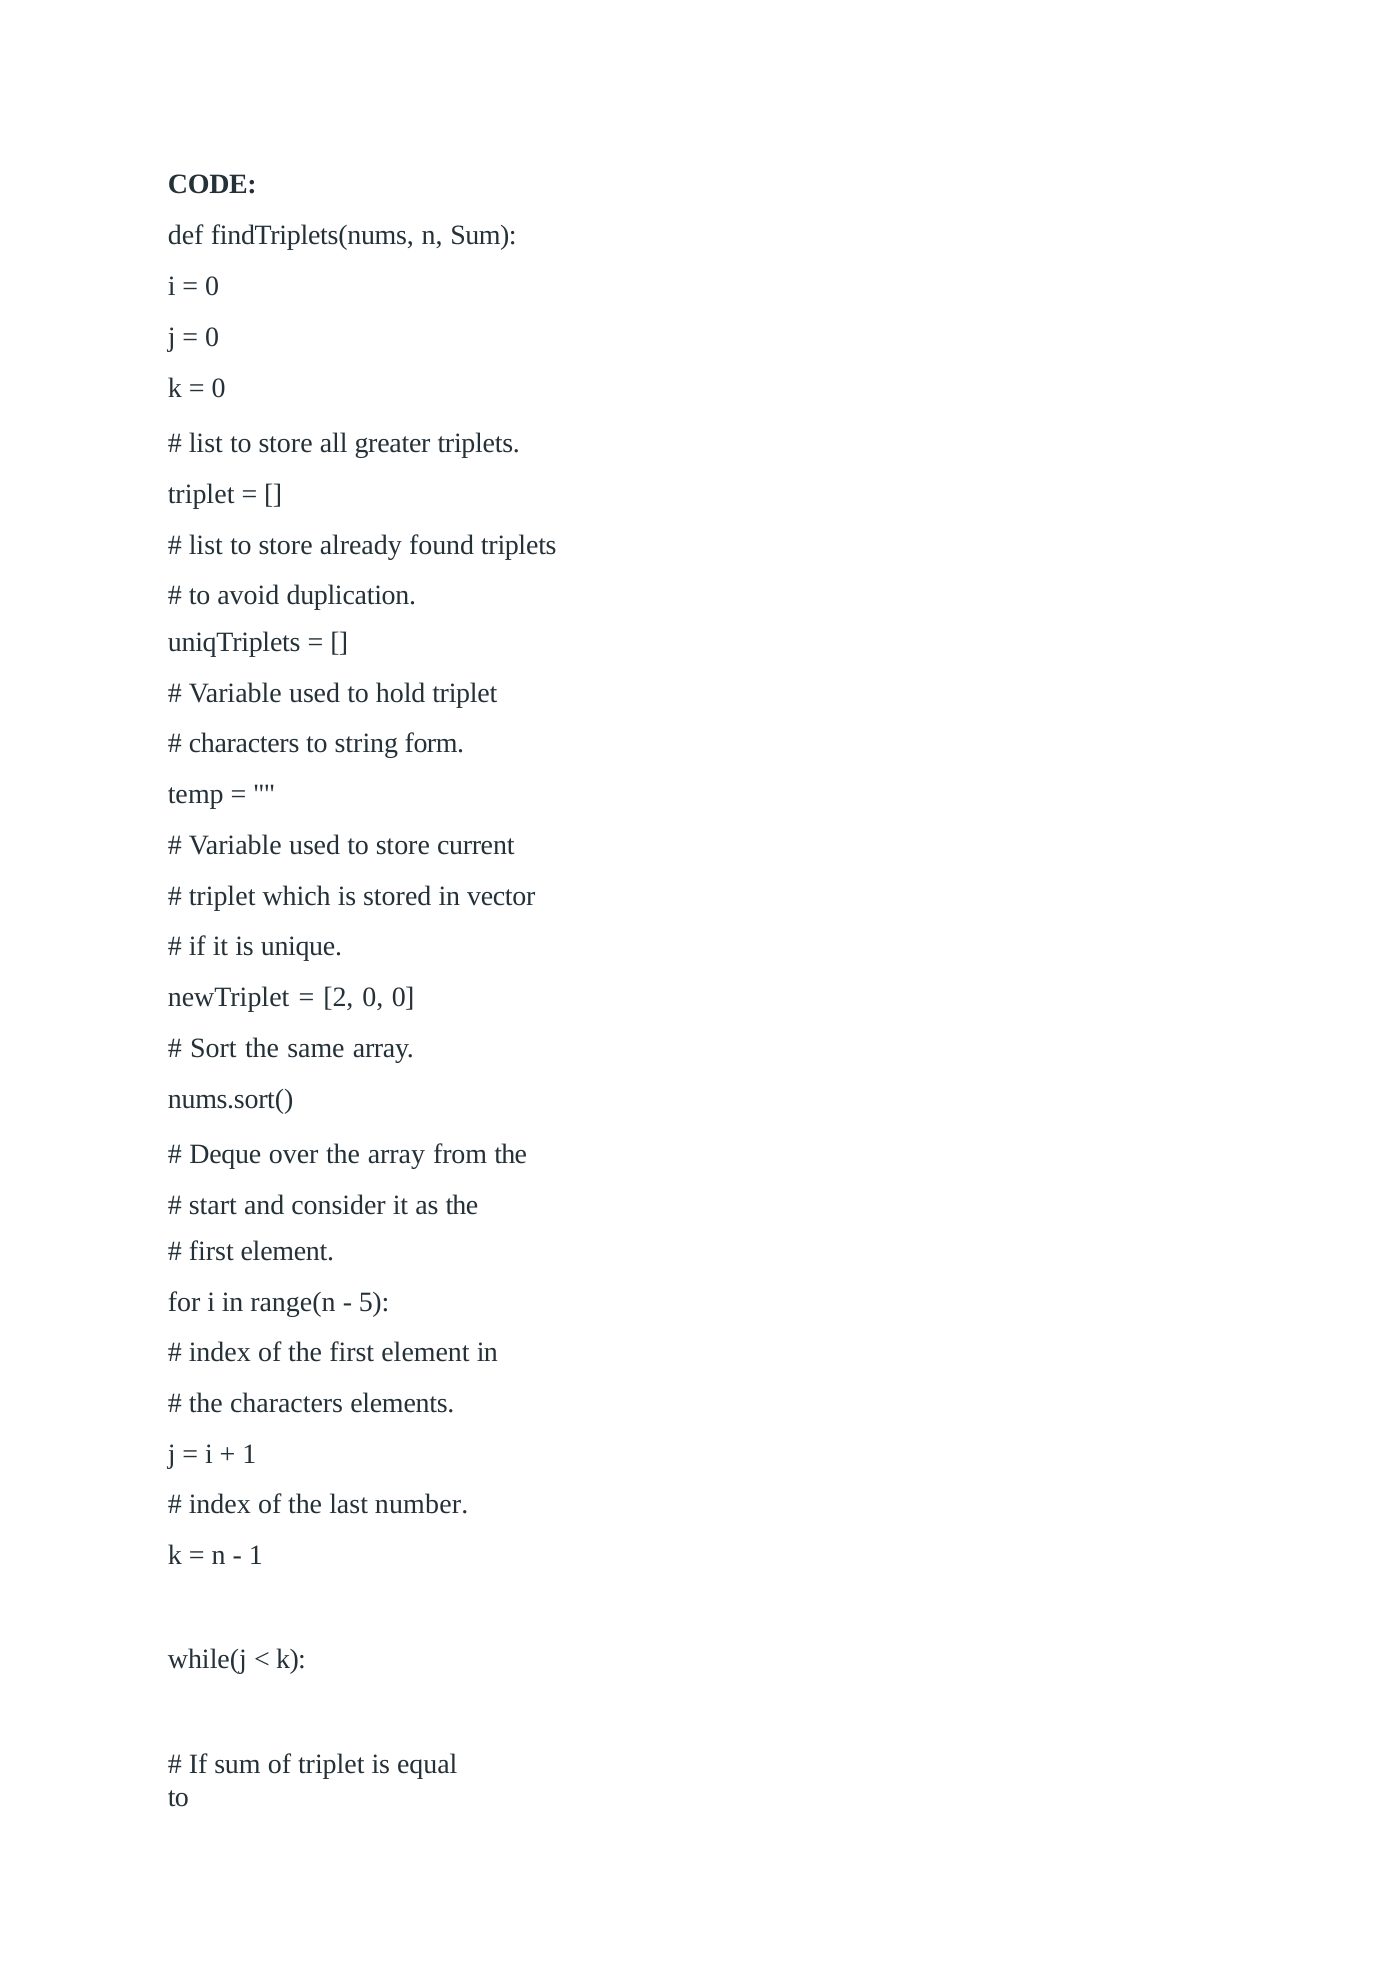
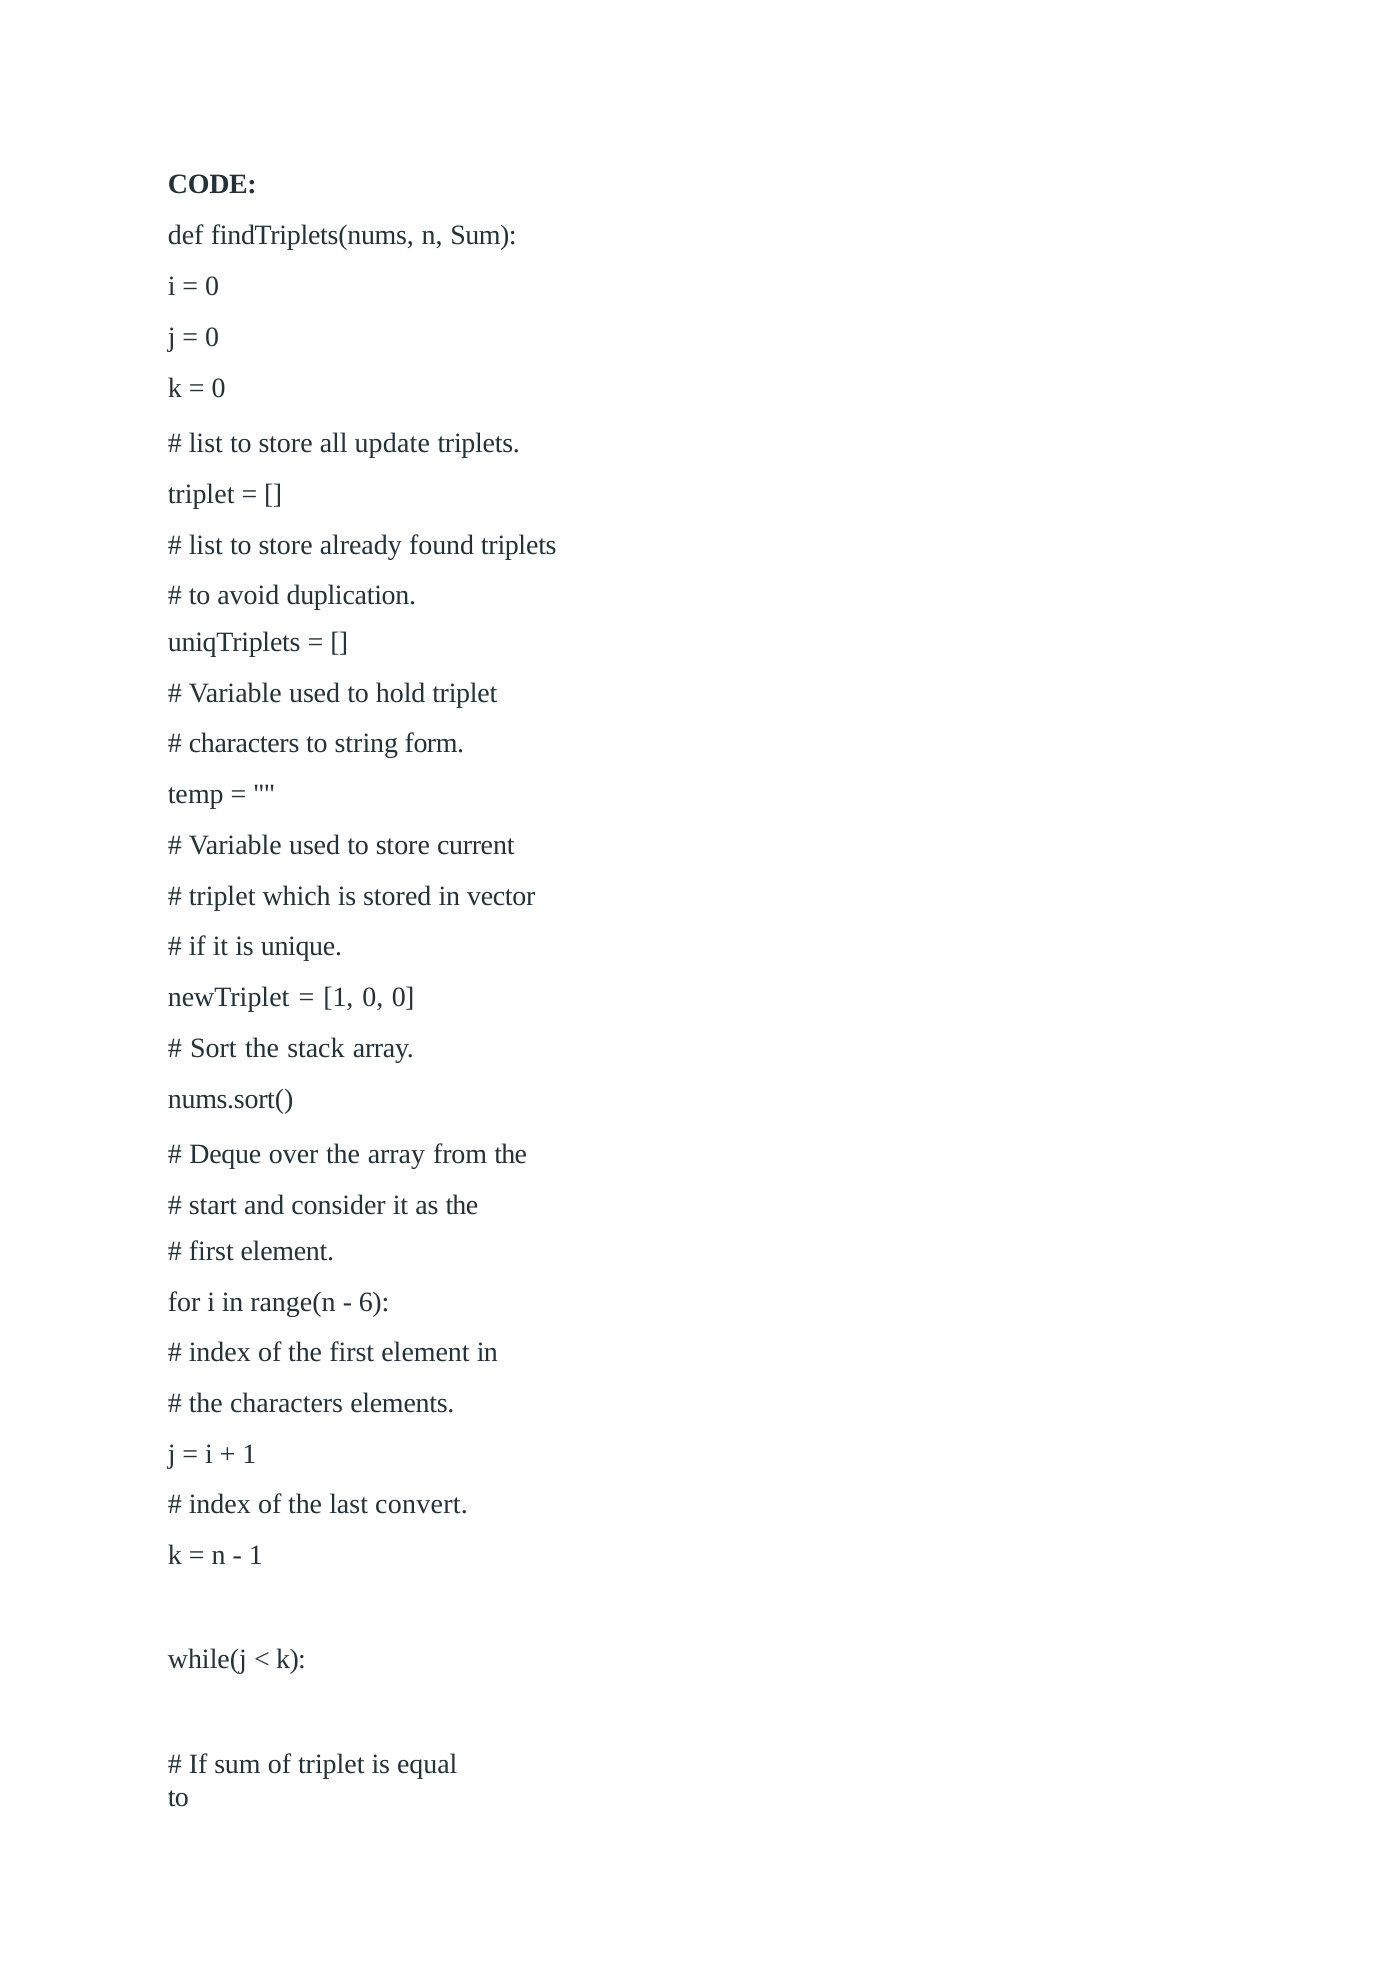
greater: greater -> update
2 at (338, 997): 2 -> 1
same: same -> stack
5: 5 -> 6
number: number -> convert
